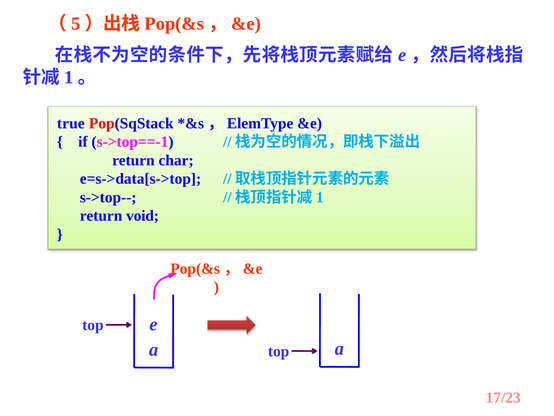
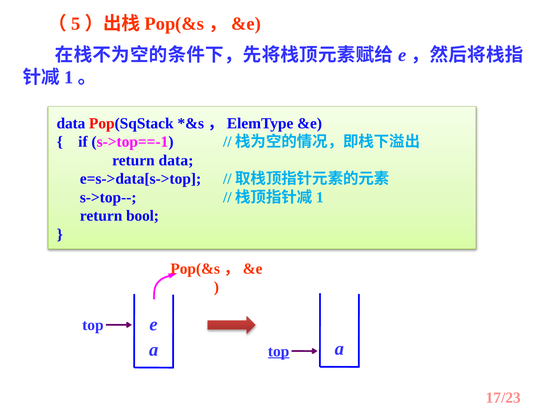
true at (71, 123): true -> data
return char: char -> data
void: void -> bool
top at (279, 351) underline: none -> present
